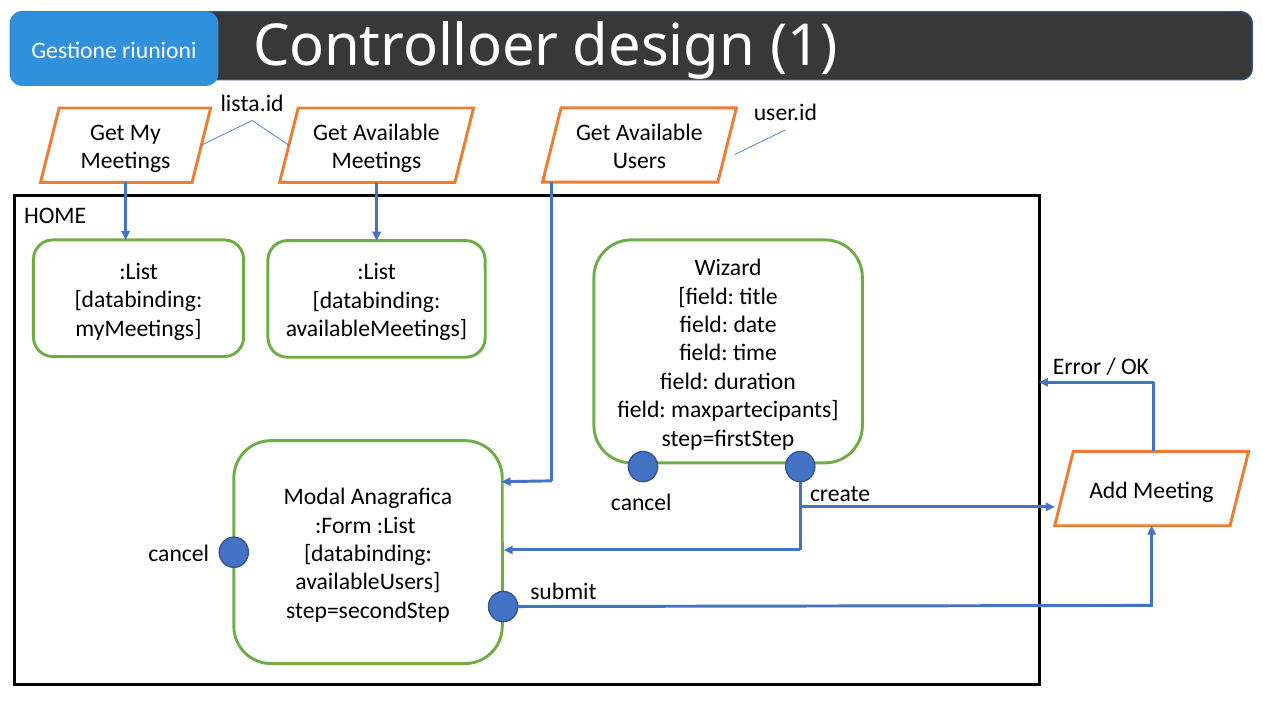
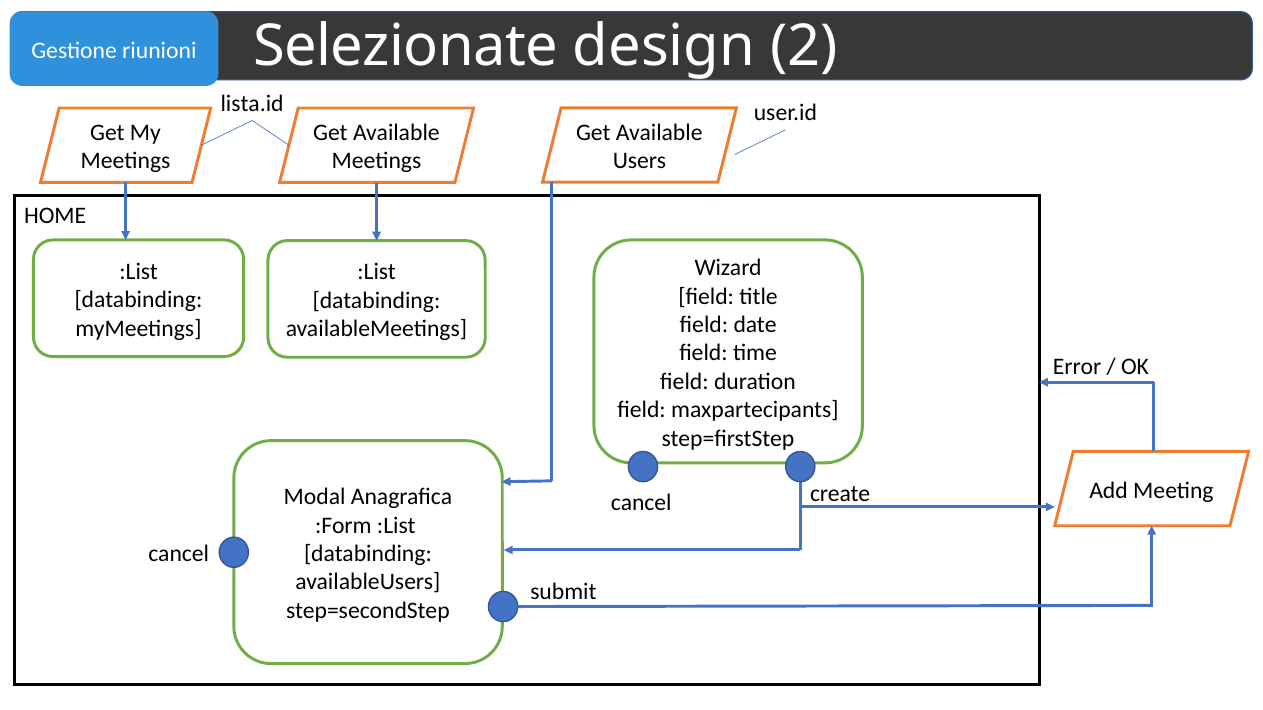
Controlloer: Controlloer -> Selezionate
1: 1 -> 2
